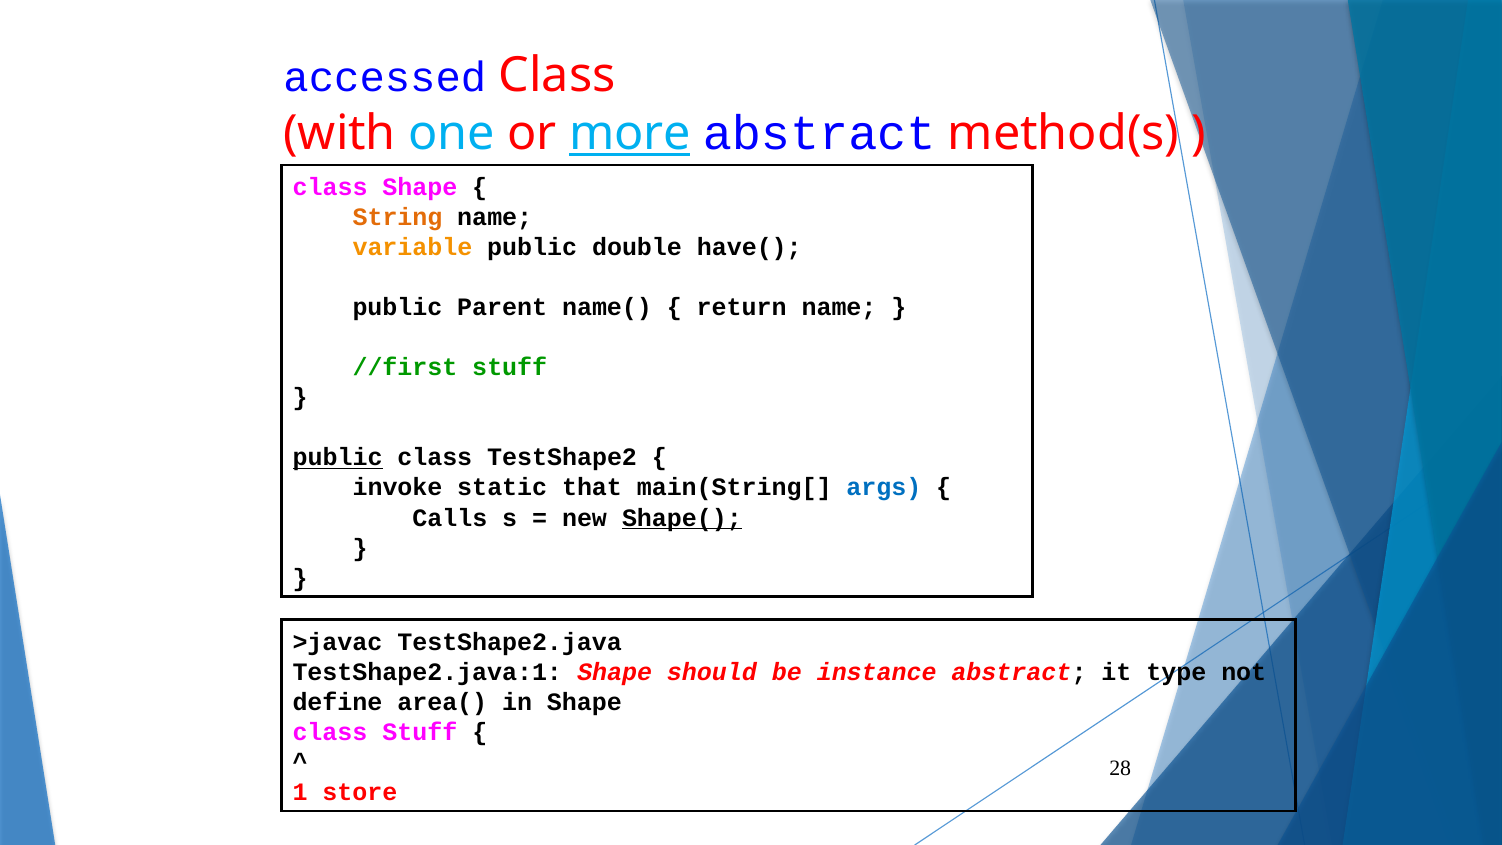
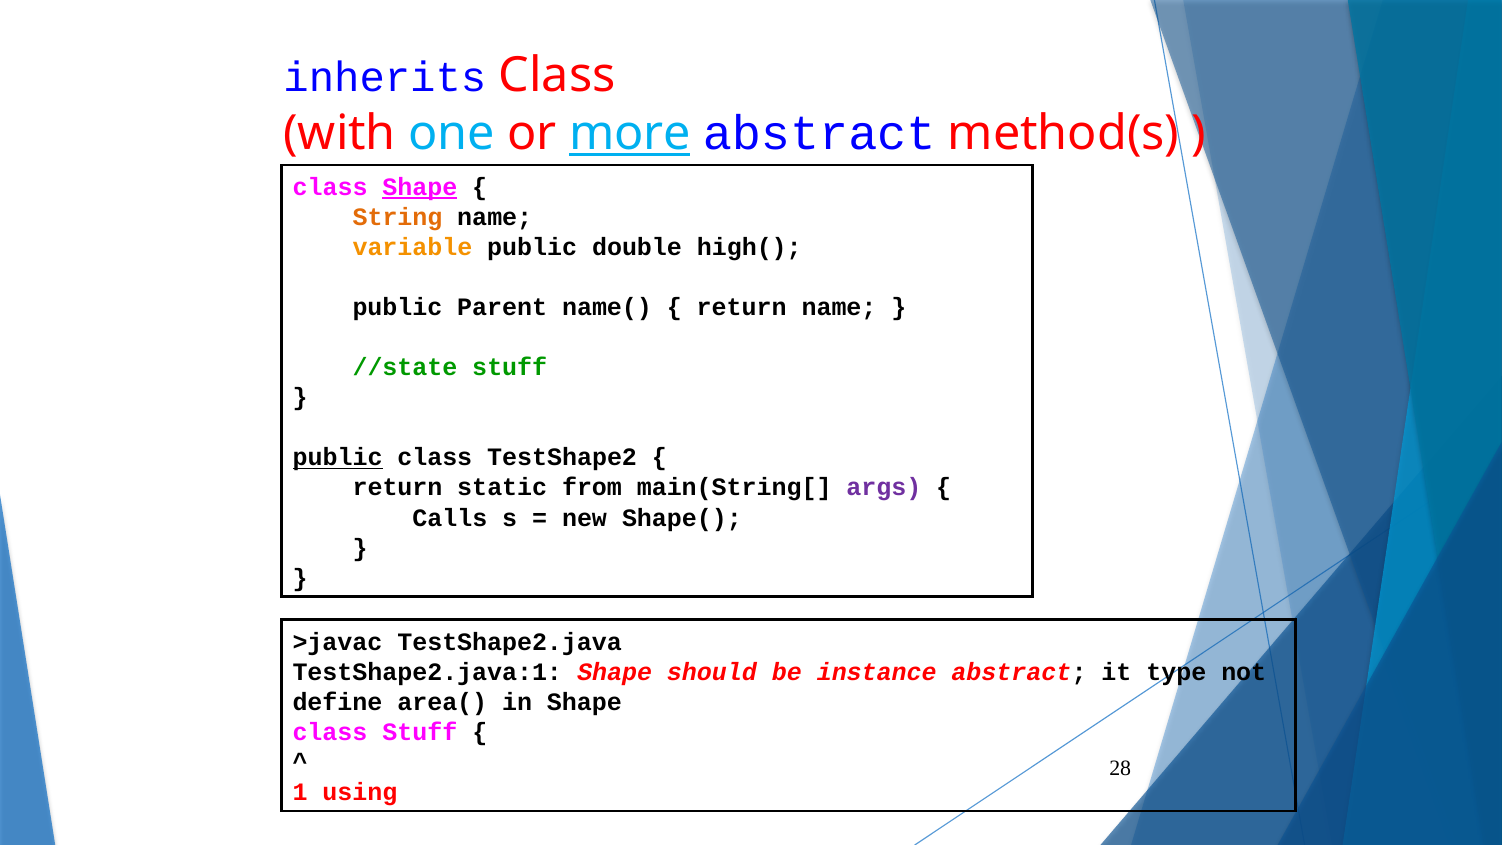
accessed: accessed -> inherits
Shape at (420, 187) underline: none -> present
have(: have( -> high(
//first: //first -> //state
invoke at (398, 488): invoke -> return
that: that -> from
args colour: blue -> purple
Shape( underline: present -> none
store: store -> using
